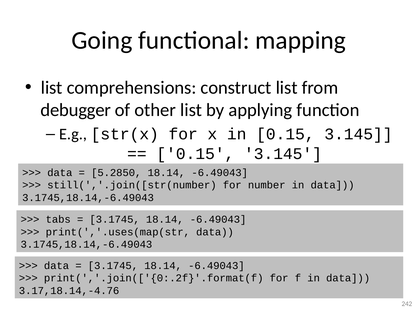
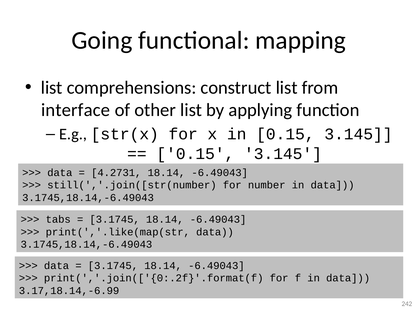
debugger: debugger -> interface
5.2850: 5.2850 -> 4.2731
print(','.uses(map(str: print(','.uses(map(str -> print(','.like(map(str
3.17,18.14,-4.76: 3.17,18.14,-4.76 -> 3.17,18.14,-6.99
